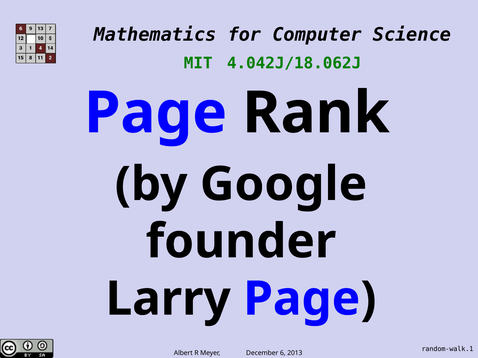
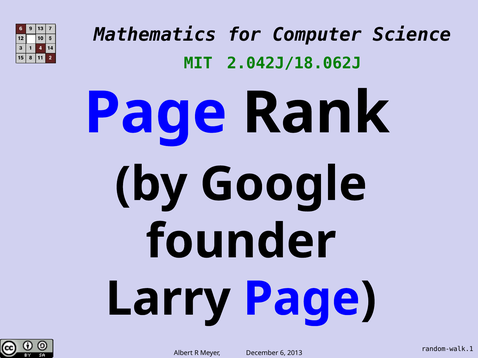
4.042J/18.062J: 4.042J/18.062J -> 2.042J/18.062J
